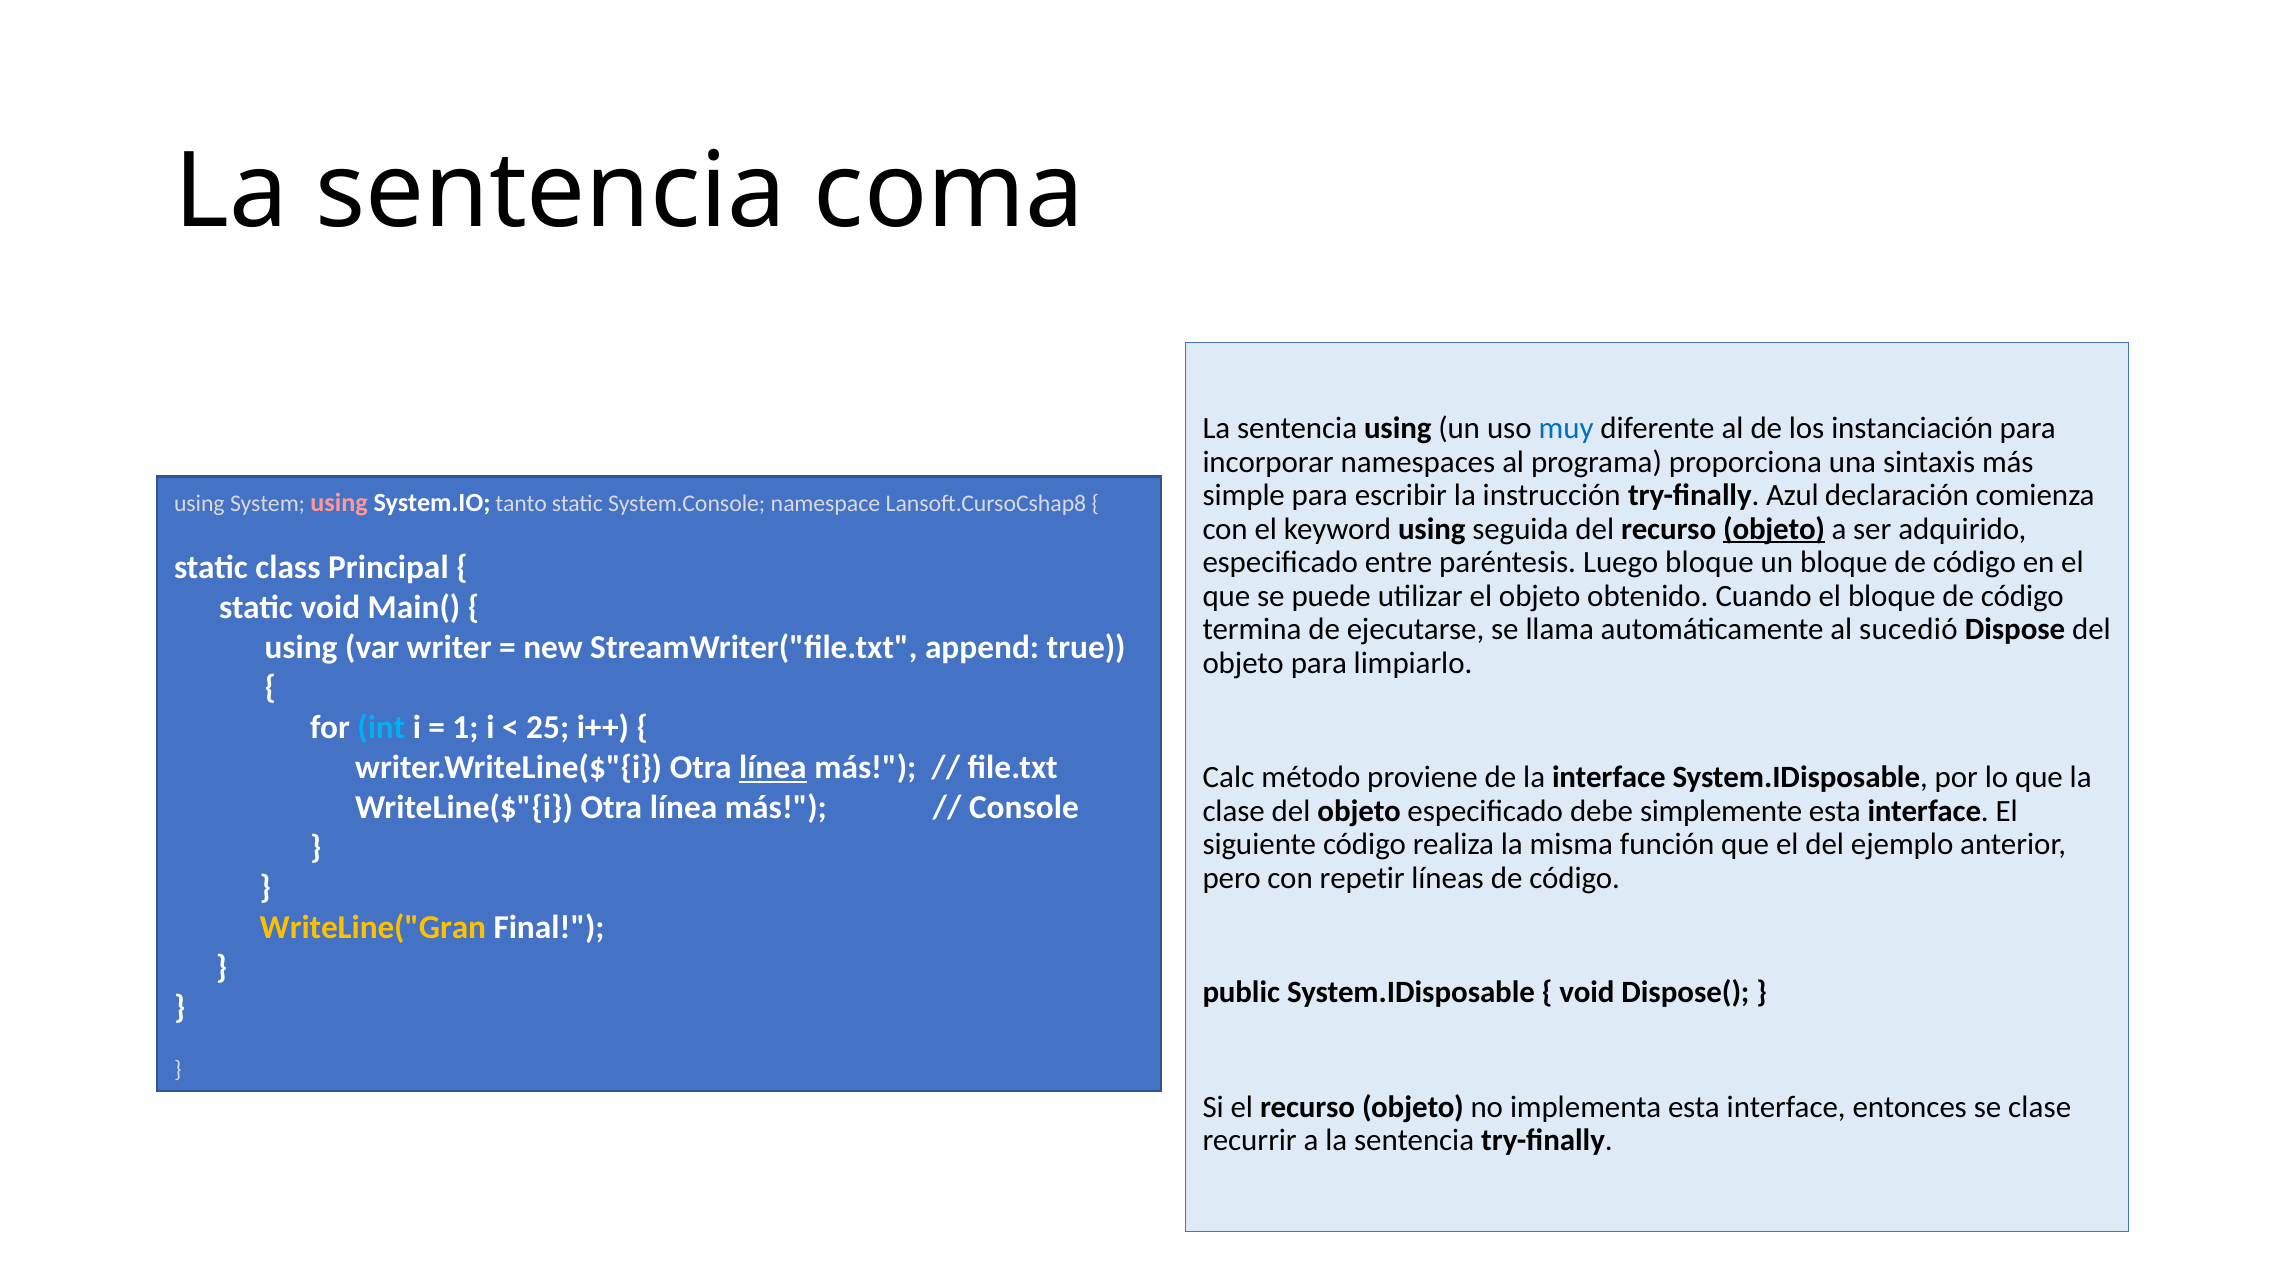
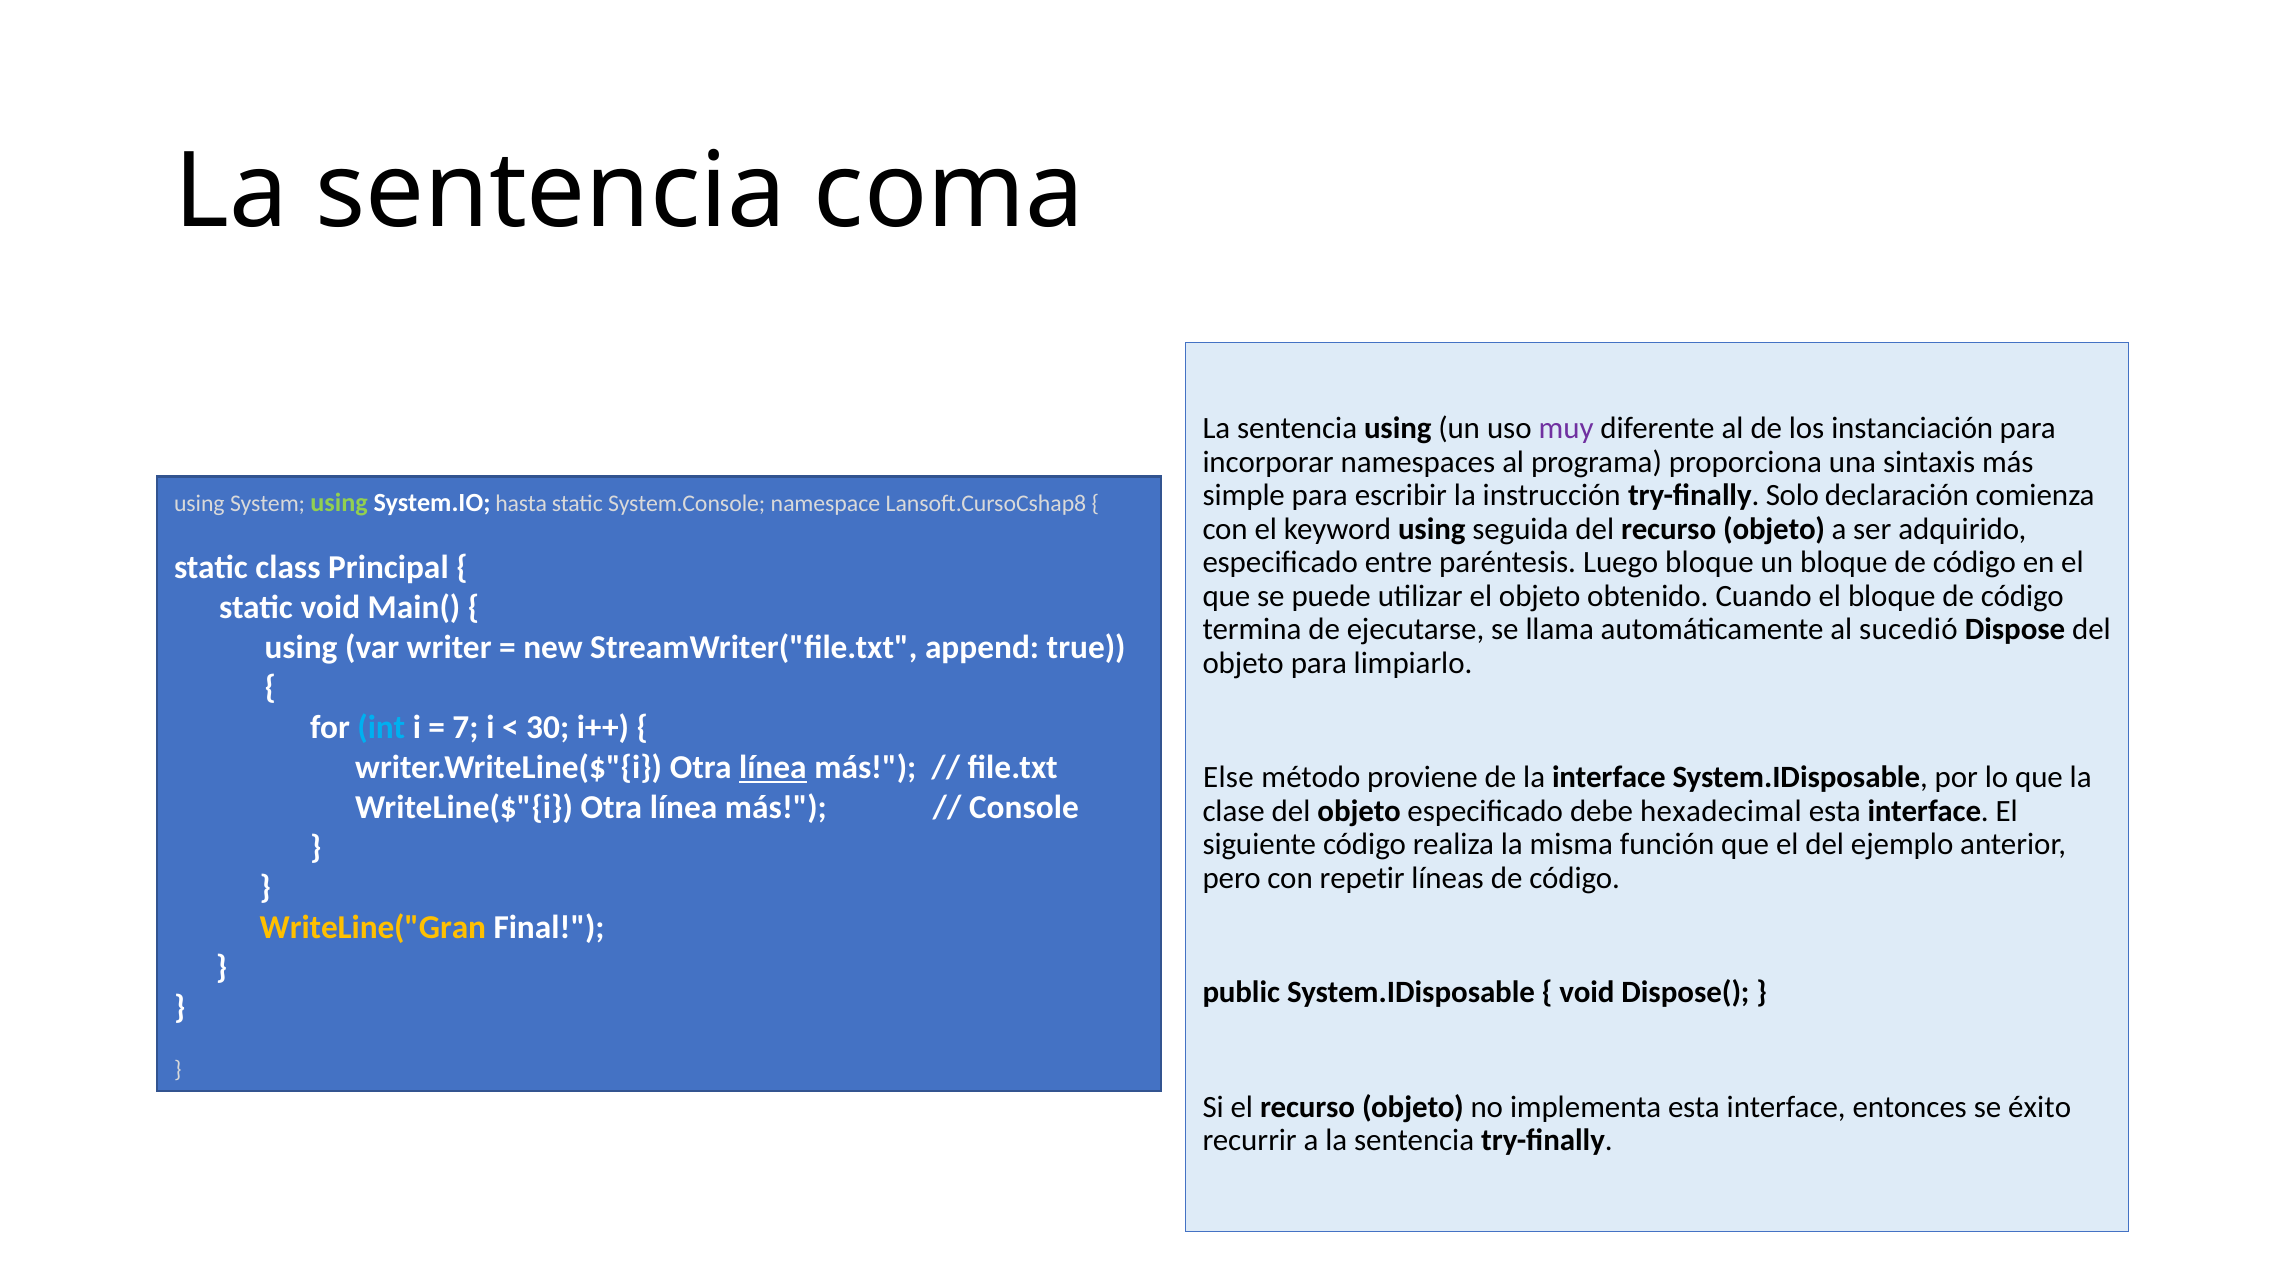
muy colour: blue -> purple
Azul: Azul -> Solo
using at (339, 502) colour: pink -> light green
tanto: tanto -> hasta
objeto at (1774, 529) underline: present -> none
1: 1 -> 7
25: 25 -> 30
Calc: Calc -> Else
simplemente: simplemente -> hexadecimal
se clase: clase -> éxito
